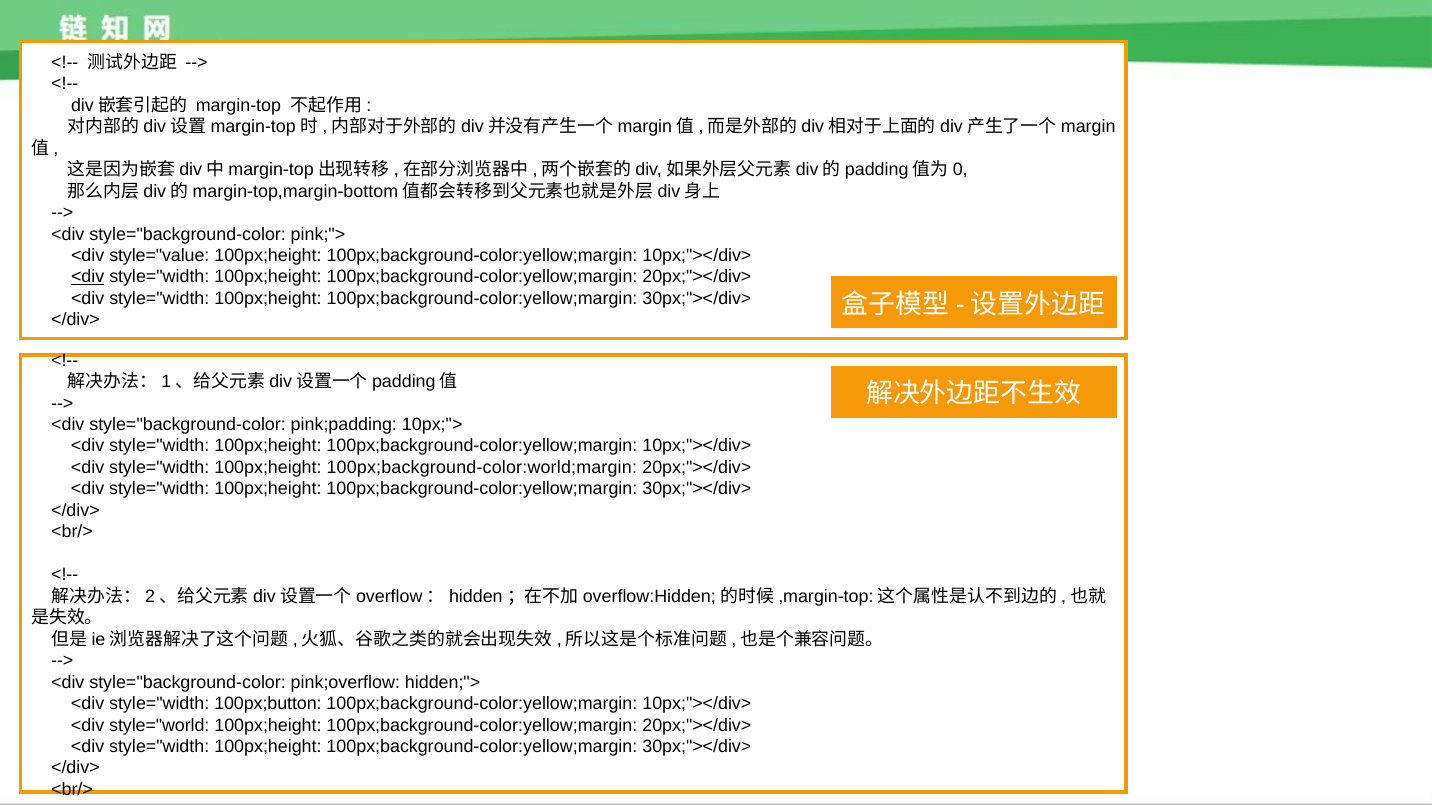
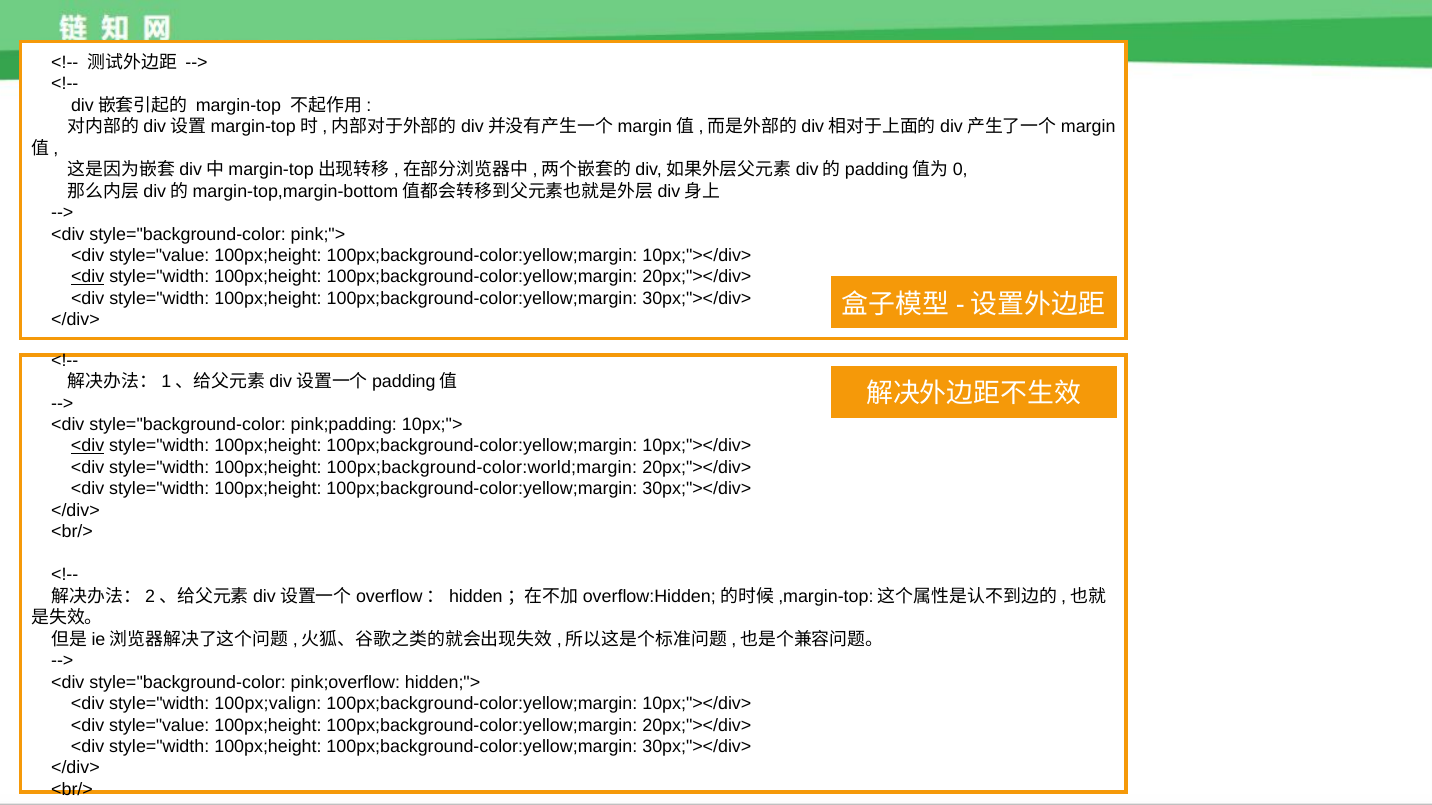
<div at (88, 446) underline: none -> present
100px;button: 100px;button -> 100px;valign
style="world at (159, 726): style="world -> style="value
